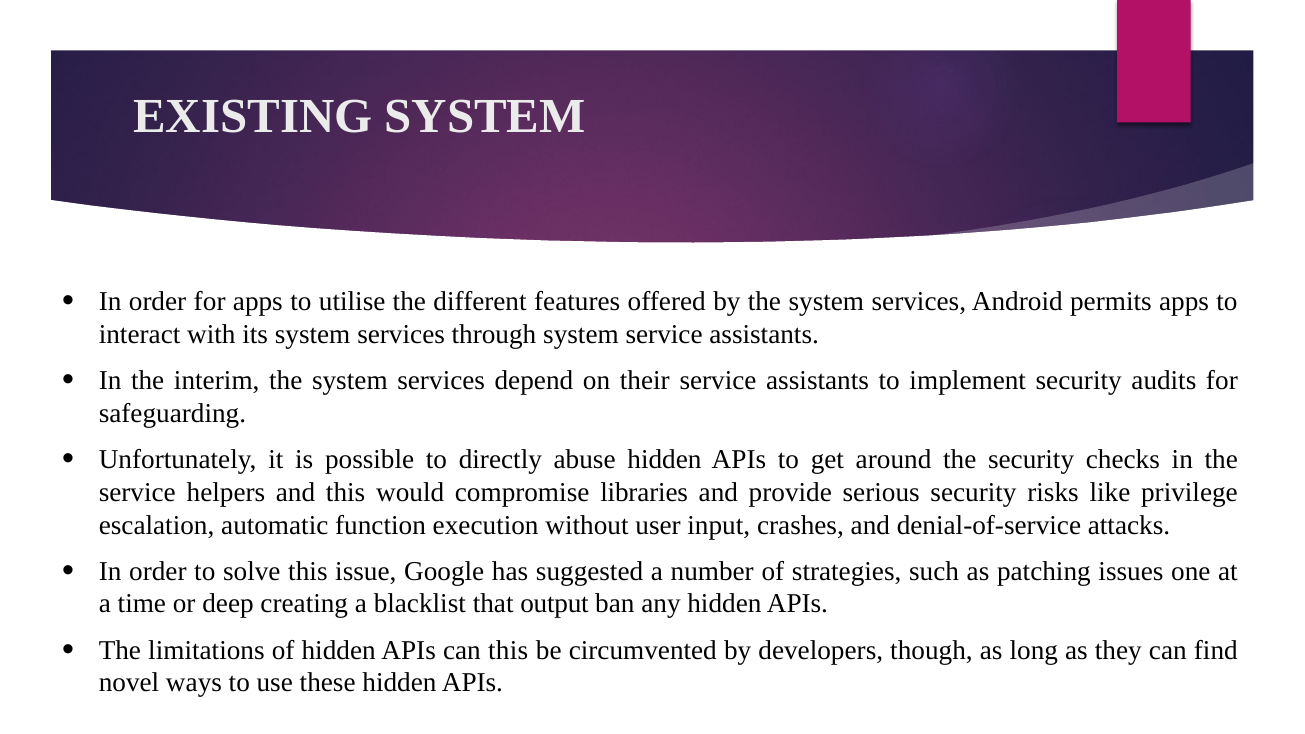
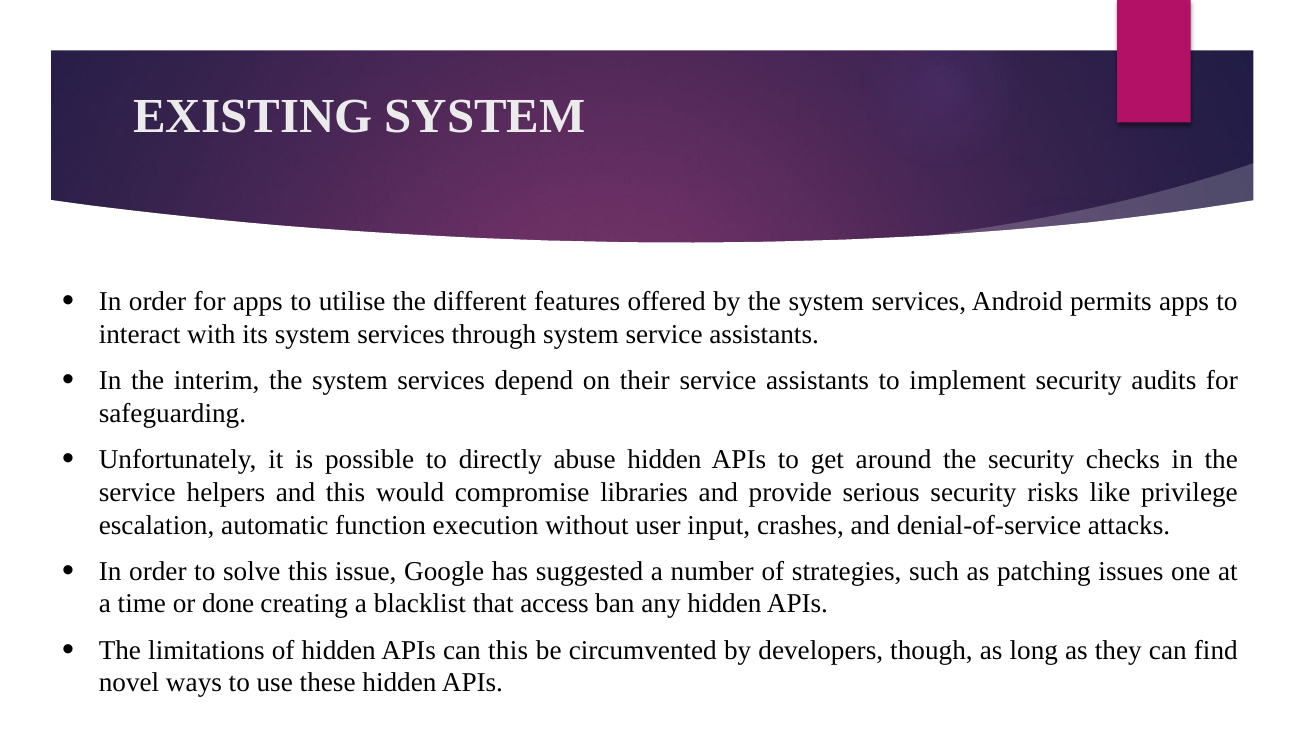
deep: deep -> done
output: output -> access
